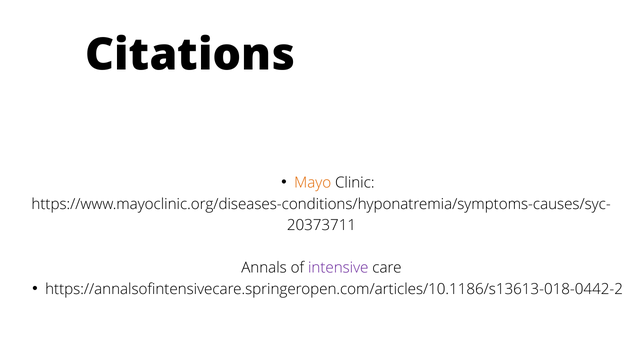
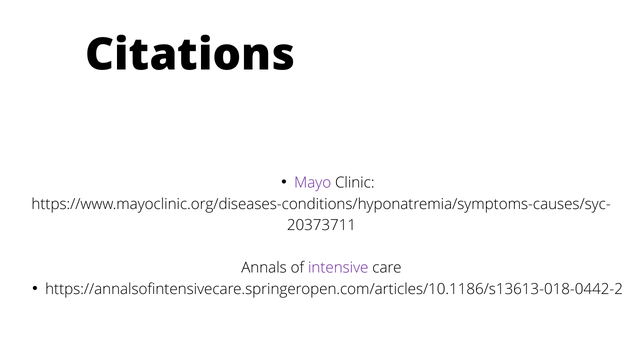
Mayo colour: orange -> purple
